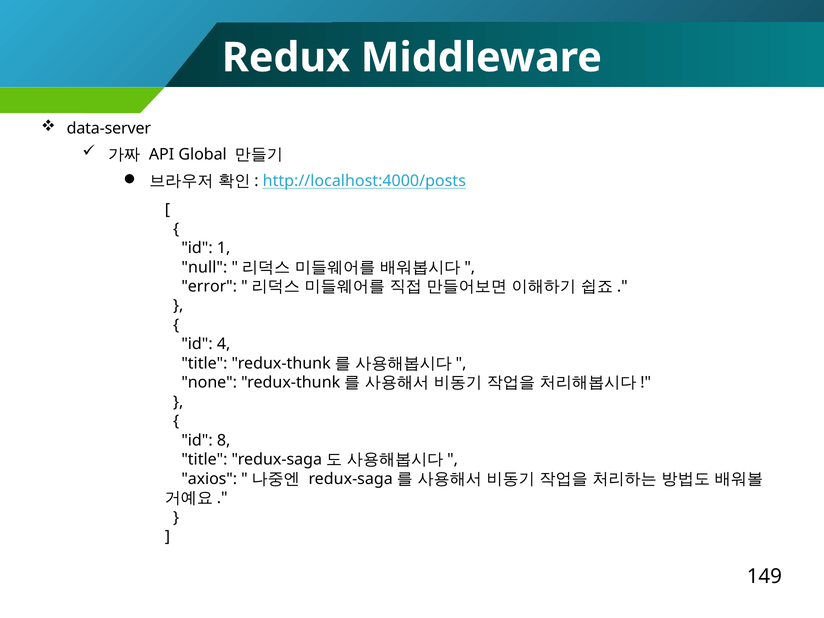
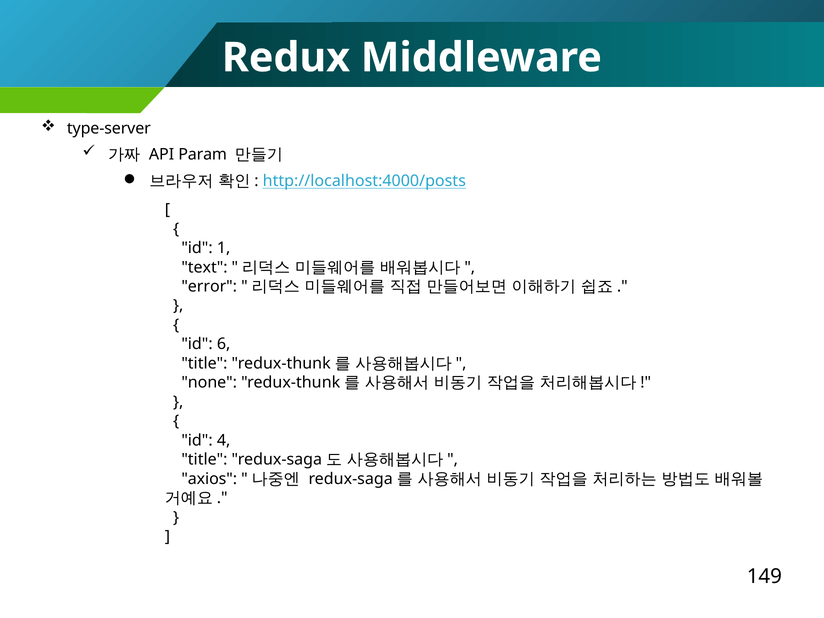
data-server: data-server -> type-server
Global: Global -> Param
null: null -> text
4: 4 -> 6
8: 8 -> 4
